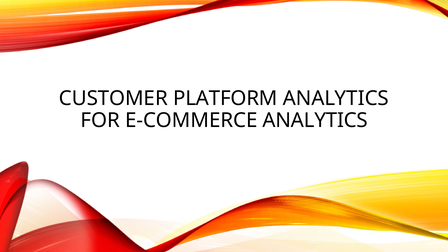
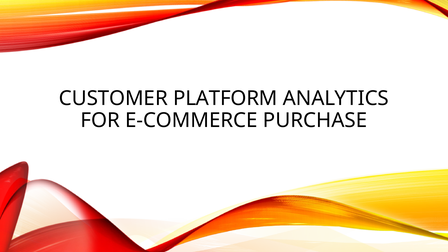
E-COMMERCE ANALYTICS: ANALYTICS -> PURCHASE
